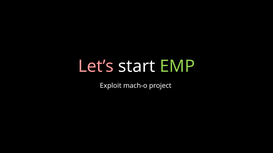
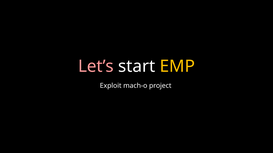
EMP colour: light green -> yellow
